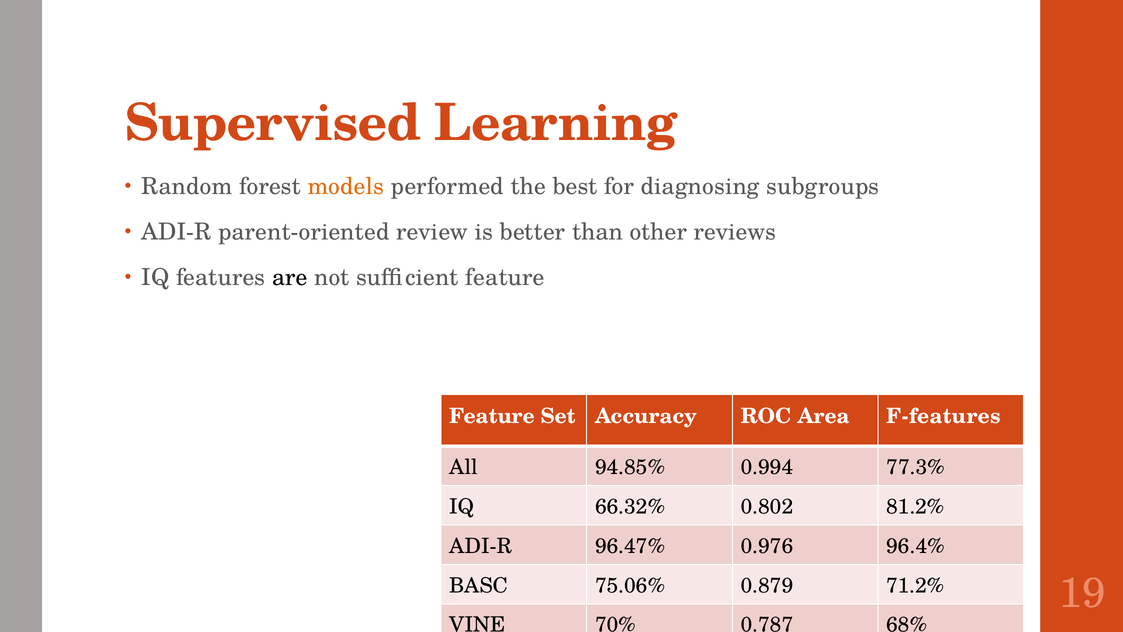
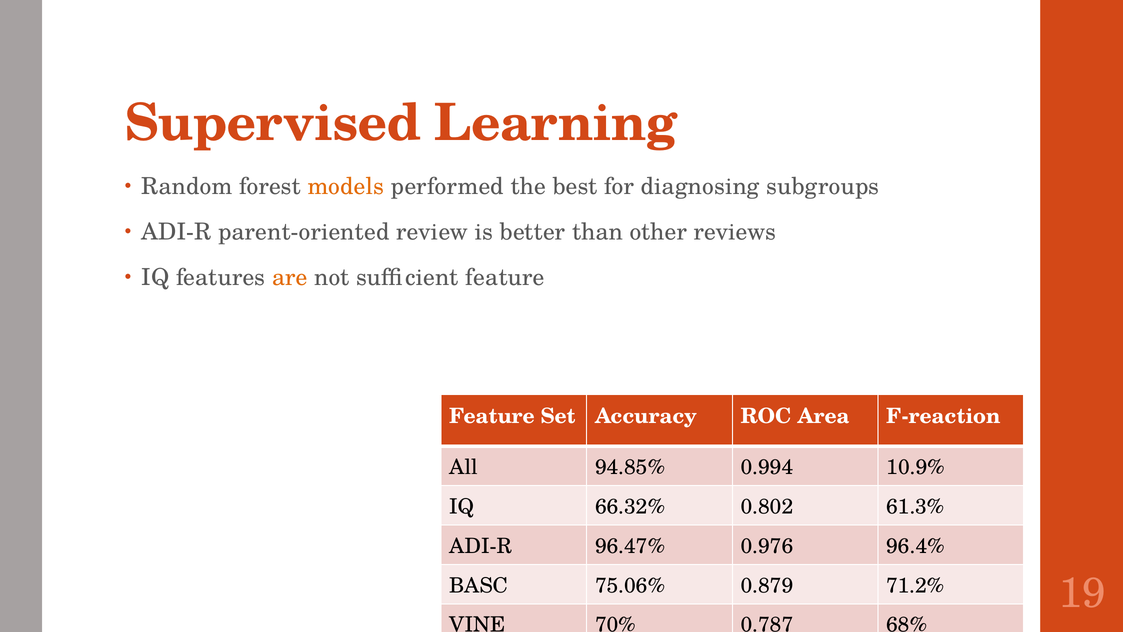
are colour: black -> orange
F-features: F-features -> F-reaction
77.3%: 77.3% -> 10.9%
81.2%: 81.2% -> 61.3%
